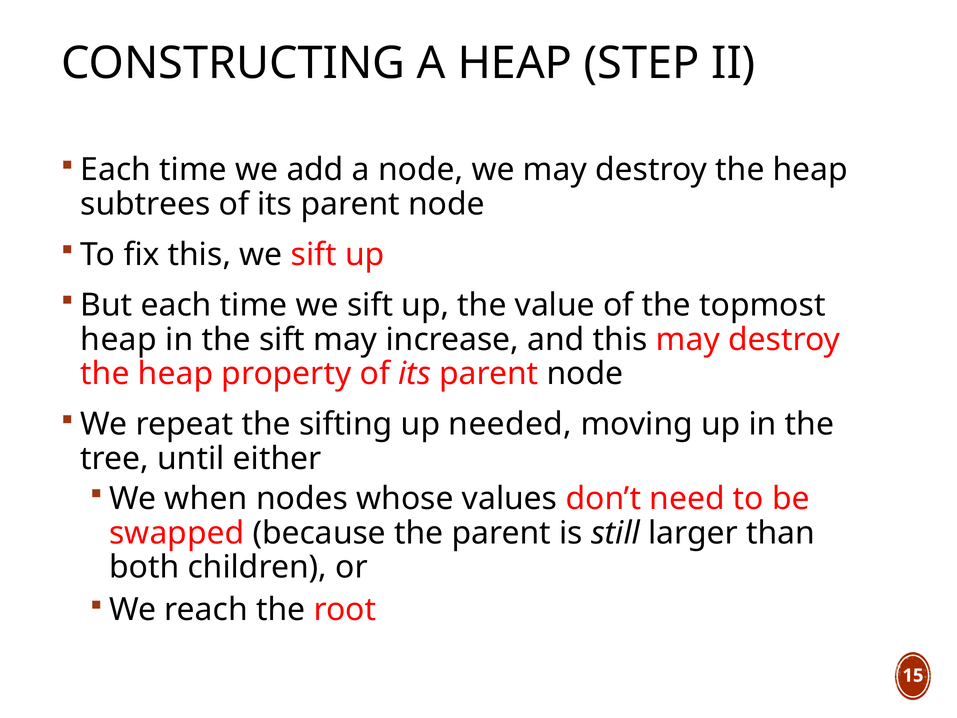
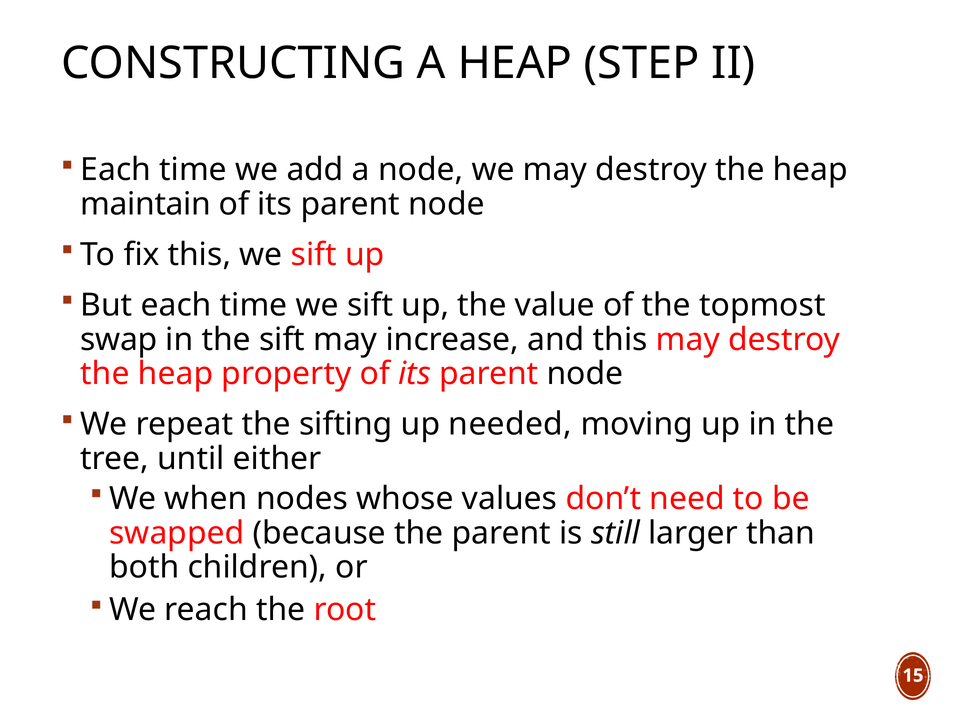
subtrees: subtrees -> maintain
heap at (119, 339): heap -> swap
